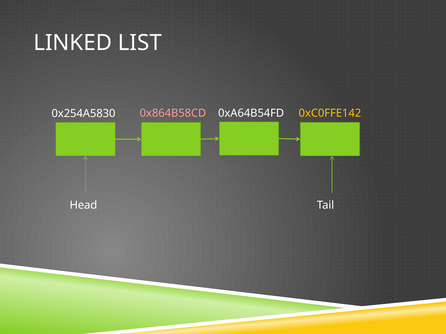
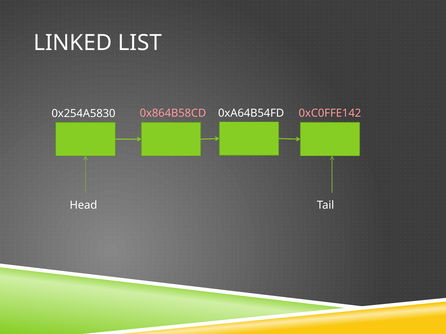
0xC0FFE142 colour: yellow -> pink
